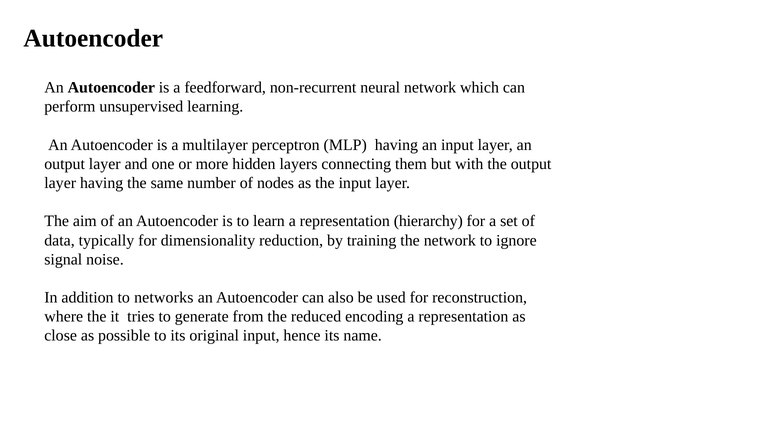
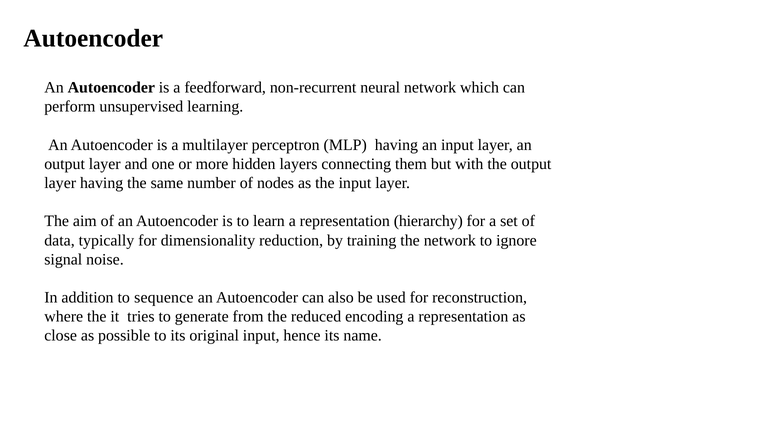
networks: networks -> sequence
